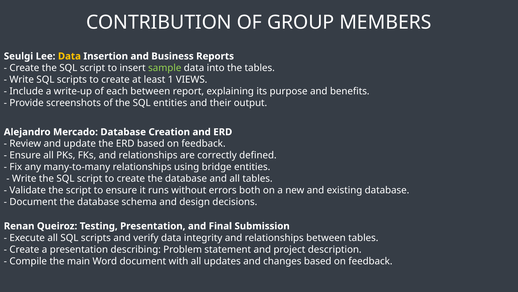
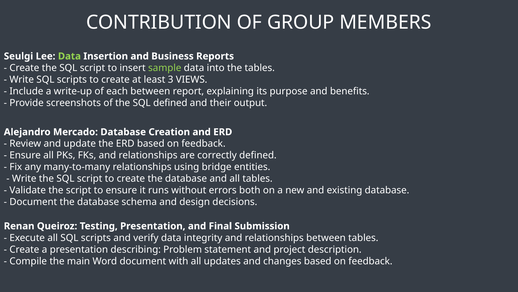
Data at (69, 56) colour: yellow -> light green
1: 1 -> 3
SQL entities: entities -> defined
